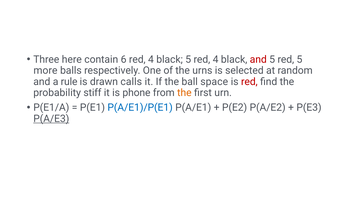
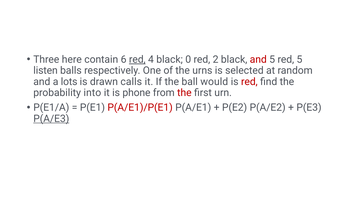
red at (137, 59) underline: none -> present
black 5: 5 -> 0
4 at (216, 59): 4 -> 2
more: more -> listen
rule: rule -> lots
space: space -> would
stiff: stiff -> into
the at (184, 93) colour: orange -> red
P(A/E1)/P(E1 colour: blue -> red
